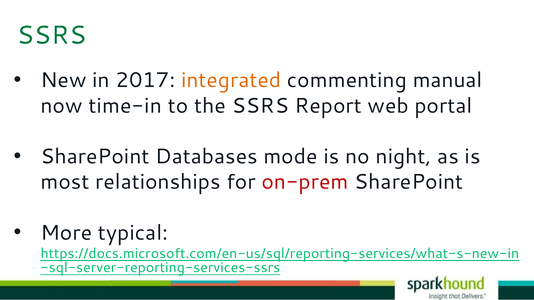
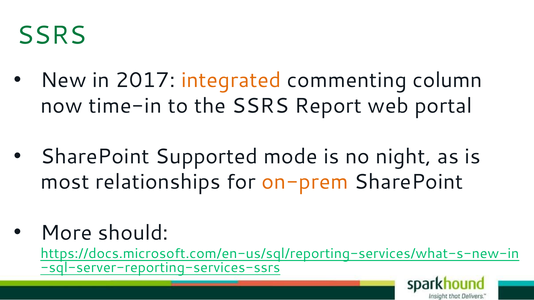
manual: manual -> column
Databases: Databases -> Supported
on-prem colour: red -> orange
typical: typical -> should
